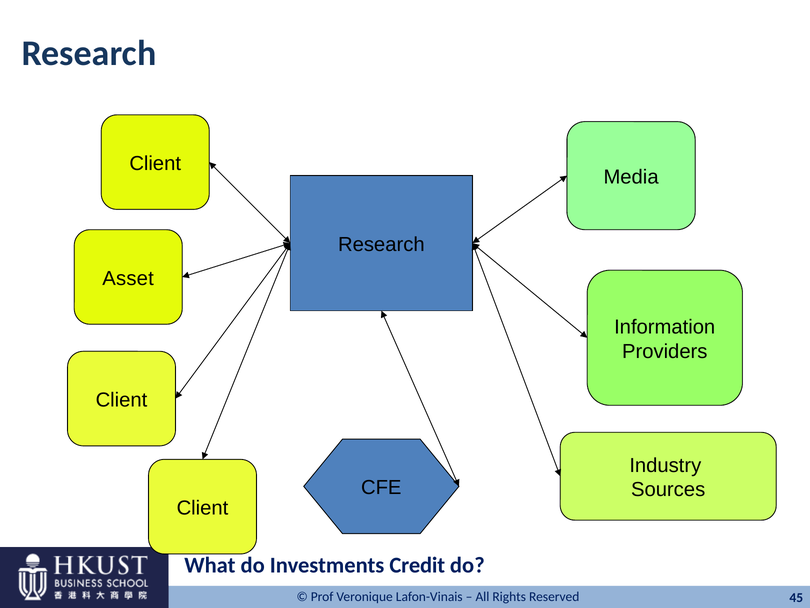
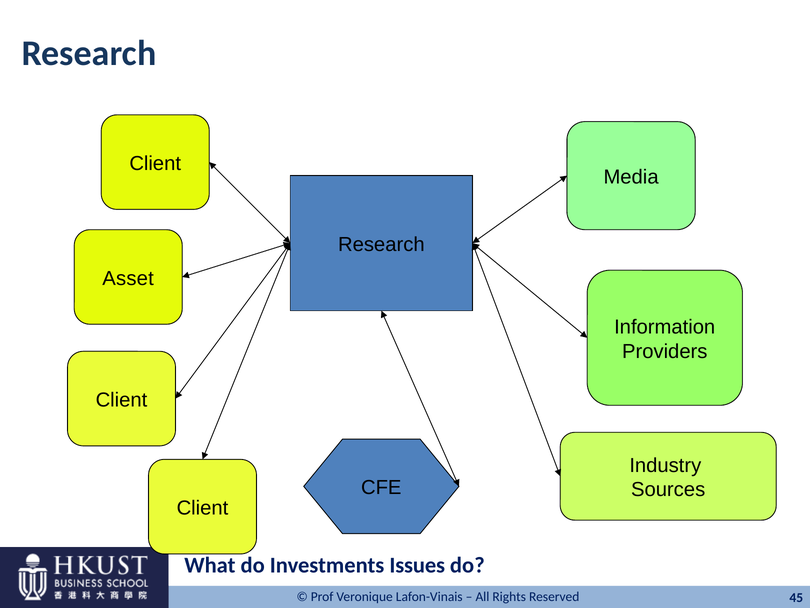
Credit: Credit -> Issues
